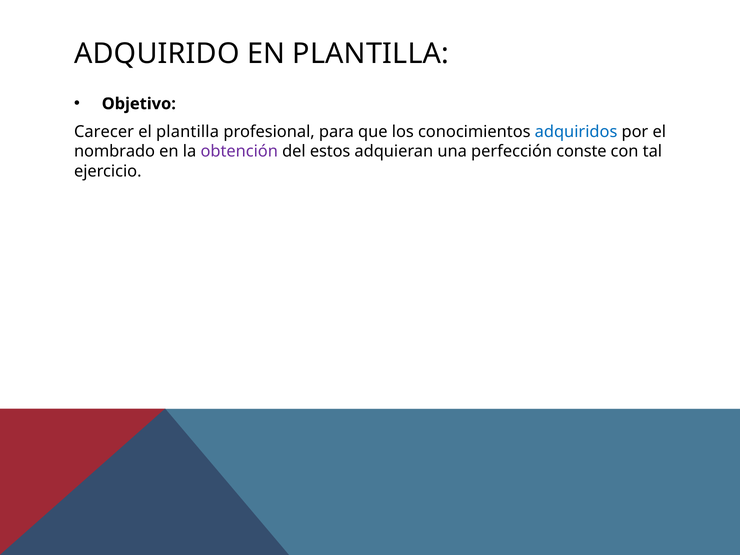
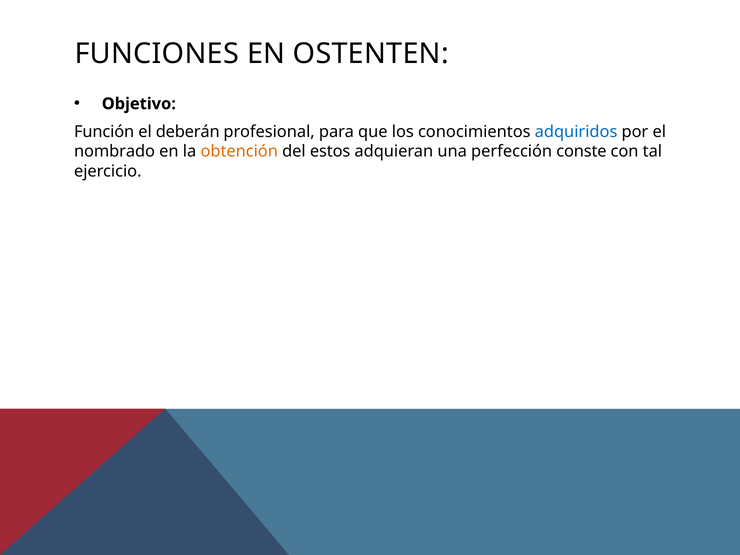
ADQUIRIDO: ADQUIRIDO -> FUNCIONES
EN PLANTILLA: PLANTILLA -> OSTENTEN
Carecer: Carecer -> Función
el plantilla: plantilla -> deberán
obtención colour: purple -> orange
